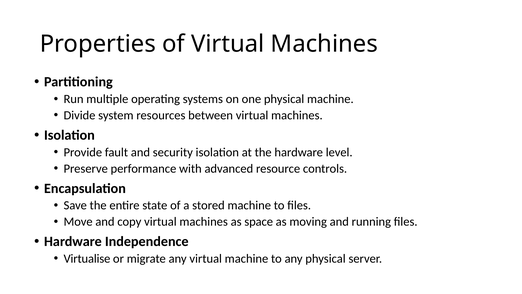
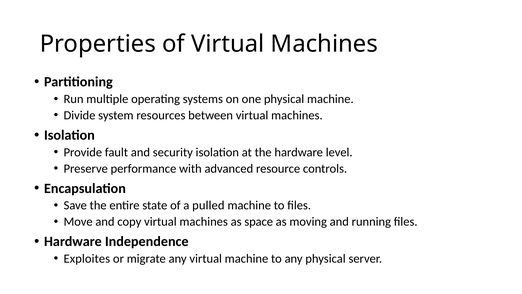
stored: stored -> pulled
Virtualise: Virtualise -> Exploites
